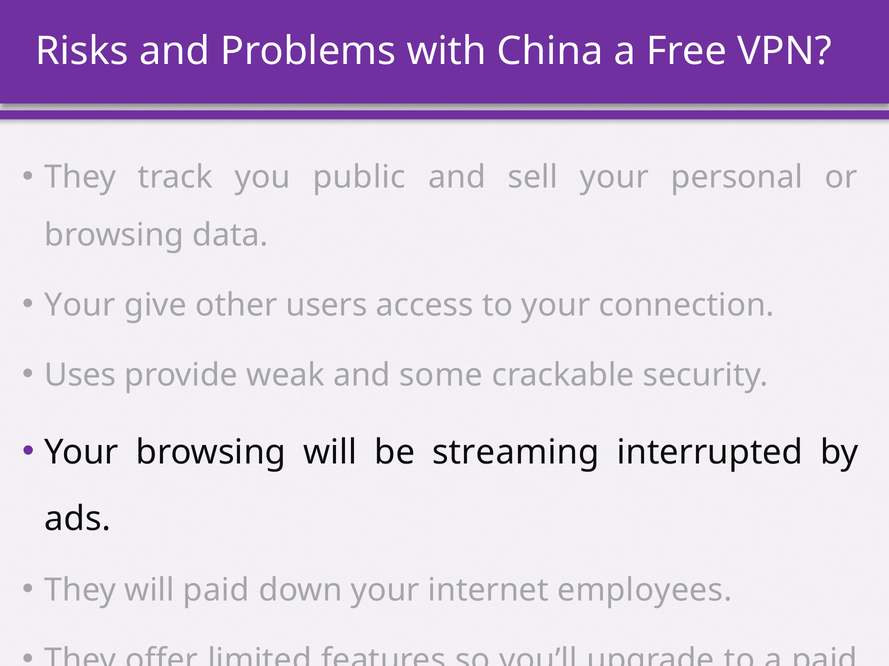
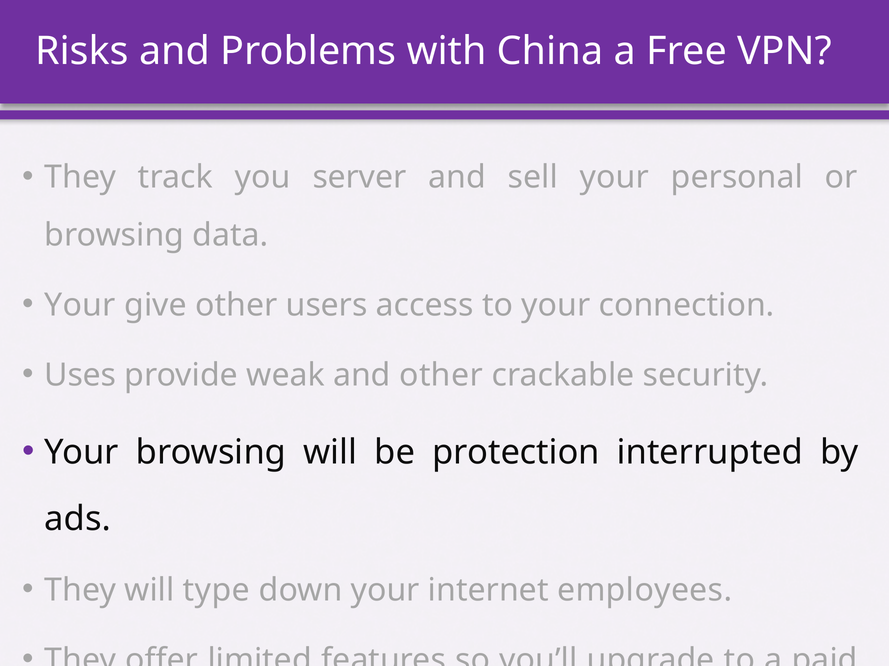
public: public -> server
and some: some -> other
streaming: streaming -> protection
will paid: paid -> type
